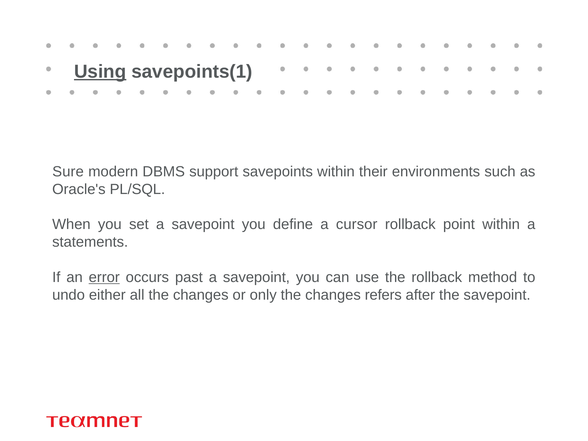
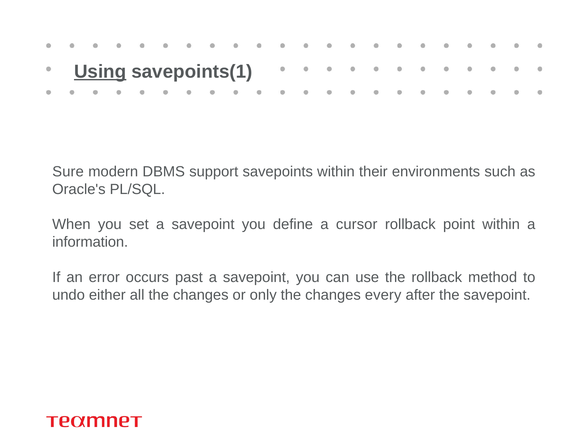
statements: statements -> information
error underline: present -> none
refers: refers -> every
